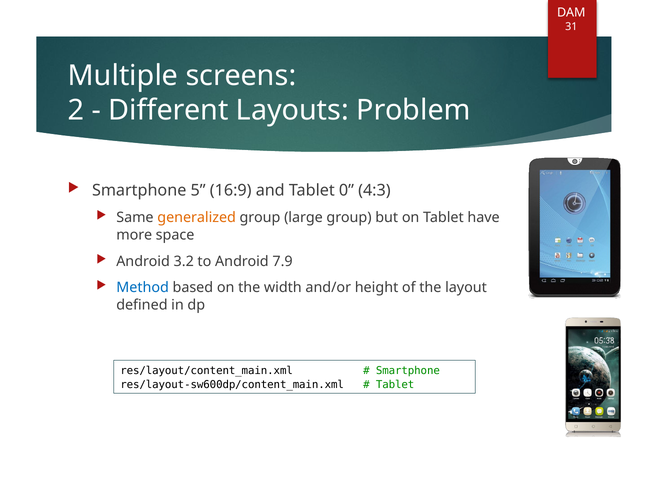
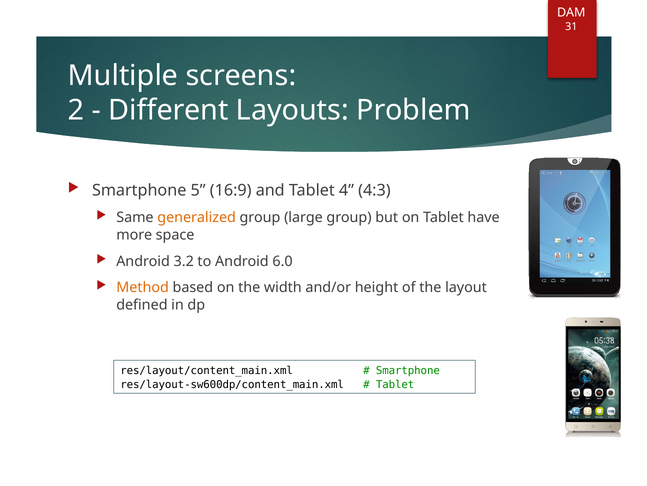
0: 0 -> 4
7.9: 7.9 -> 6.0
Method colour: blue -> orange
